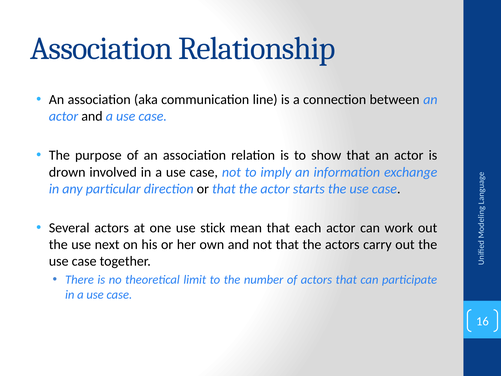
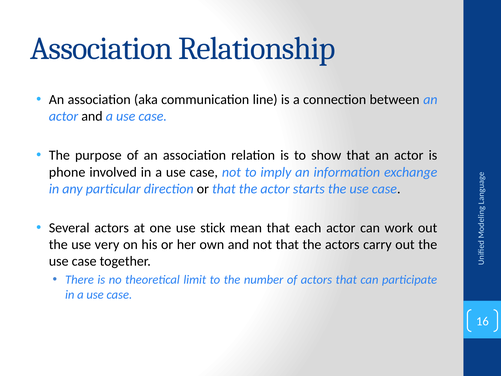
drown: drown -> phone
next: next -> very
